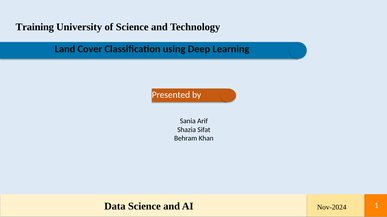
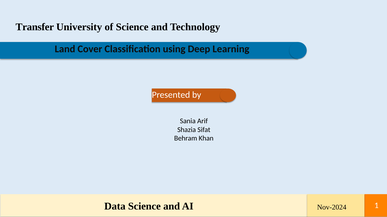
Training: Training -> Transfer
